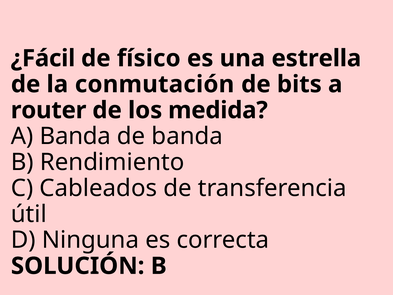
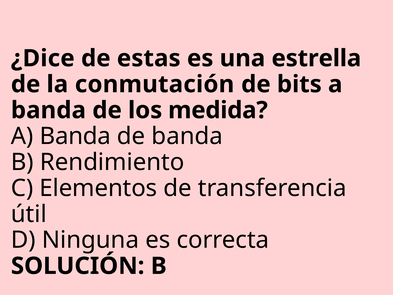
¿Fácil: ¿Fácil -> ¿Dice
físico: físico -> estas
router at (49, 110): router -> banda
Cableados: Cableados -> Elementos
